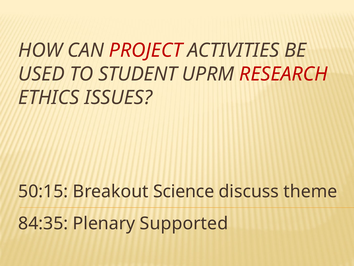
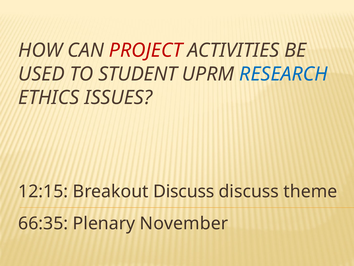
RESEARCH colour: red -> blue
50:15: 50:15 -> 12:15
Breakout Science: Science -> Discuss
84:35: 84:35 -> 66:35
Supported: Supported -> November
